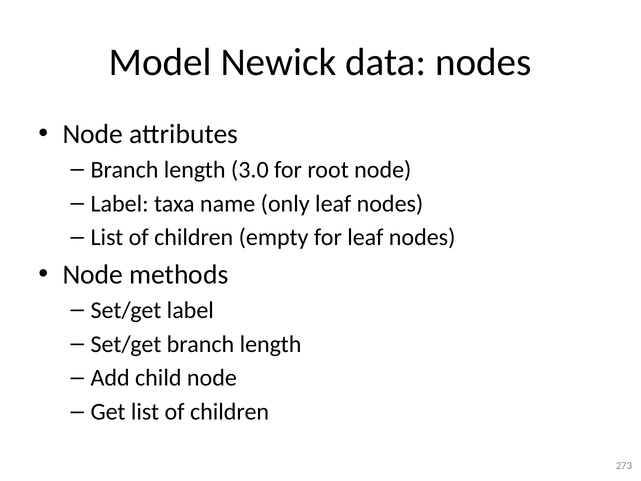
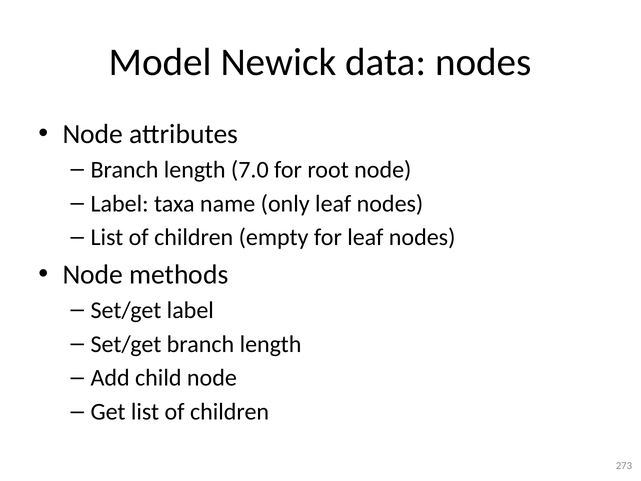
3.0: 3.0 -> 7.0
